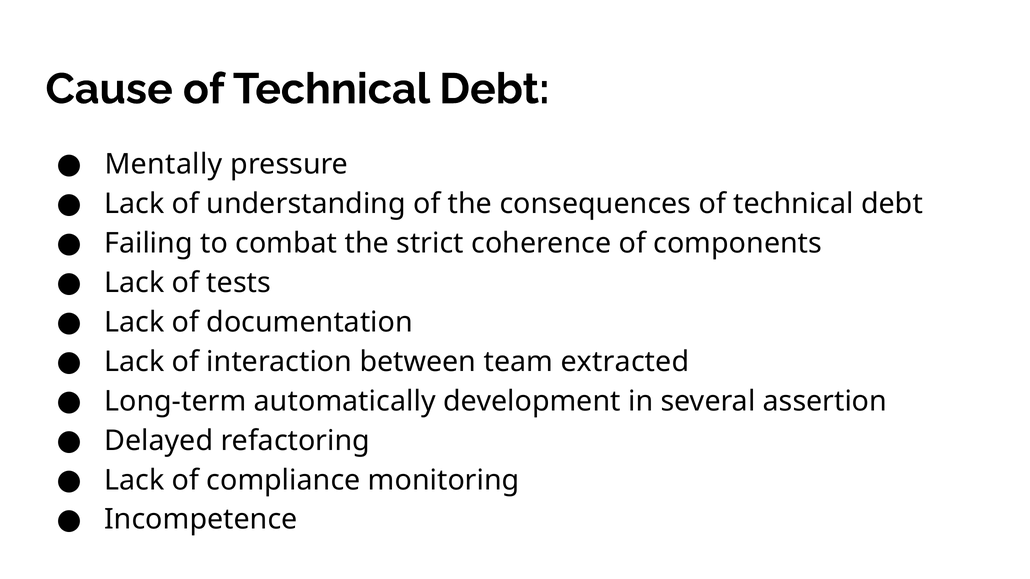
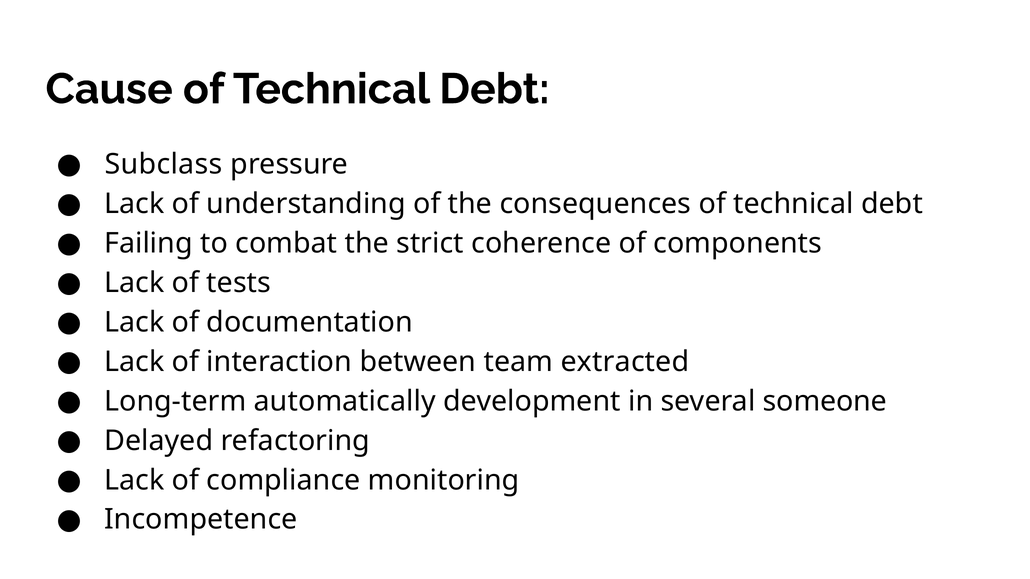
Mentally: Mentally -> Subclass
assertion: assertion -> someone
